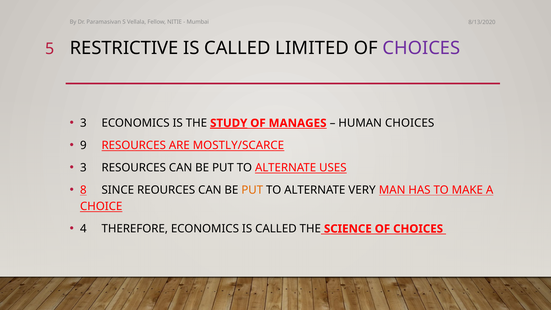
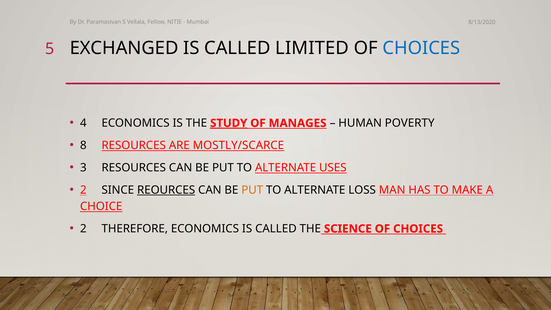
RESTRICTIVE: RESTRICTIVE -> EXCHANGED
CHOICES at (421, 48) colour: purple -> blue
3 at (83, 123): 3 -> 4
HUMAN CHOICES: CHOICES -> POVERTY
9: 9 -> 8
8 at (83, 190): 8 -> 2
REOURCES underline: none -> present
VERY: VERY -> LOSS
4 at (83, 229): 4 -> 2
